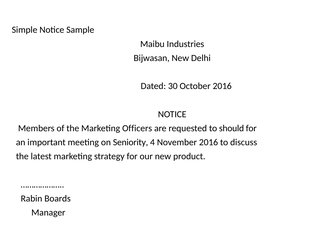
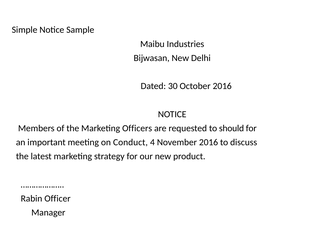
Seniority: Seniority -> Conduct
Boards: Boards -> Officer
